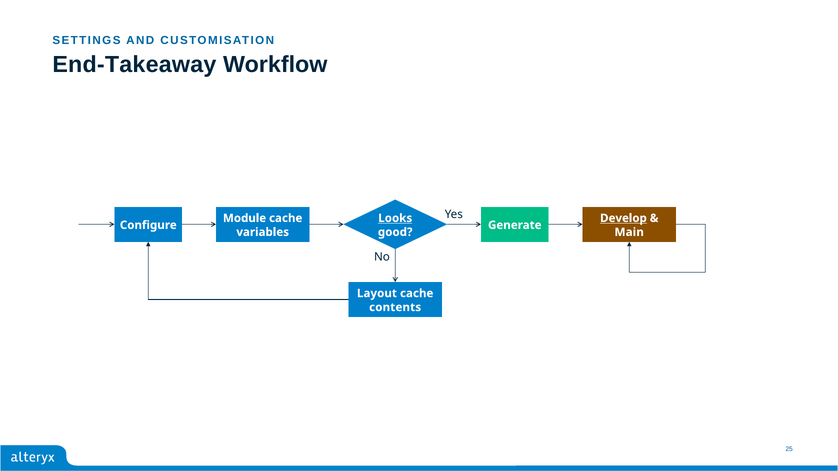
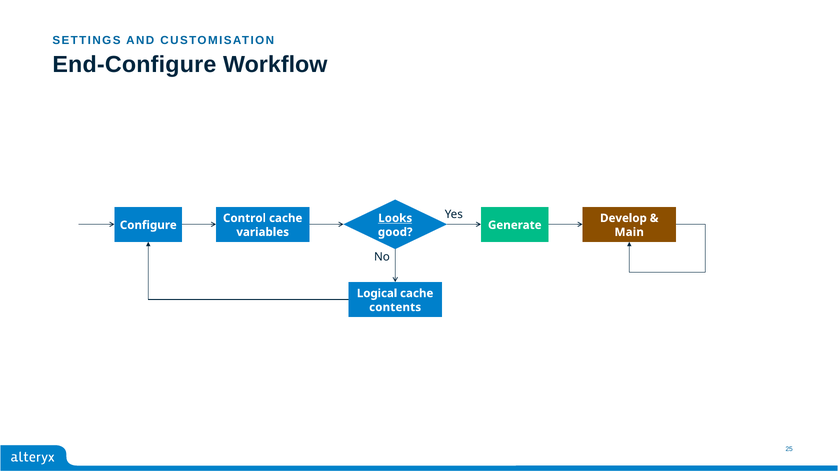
End-Takeaway: End-Takeaway -> End-Configure
Module: Module -> Control
Develop underline: present -> none
Layout: Layout -> Logical
